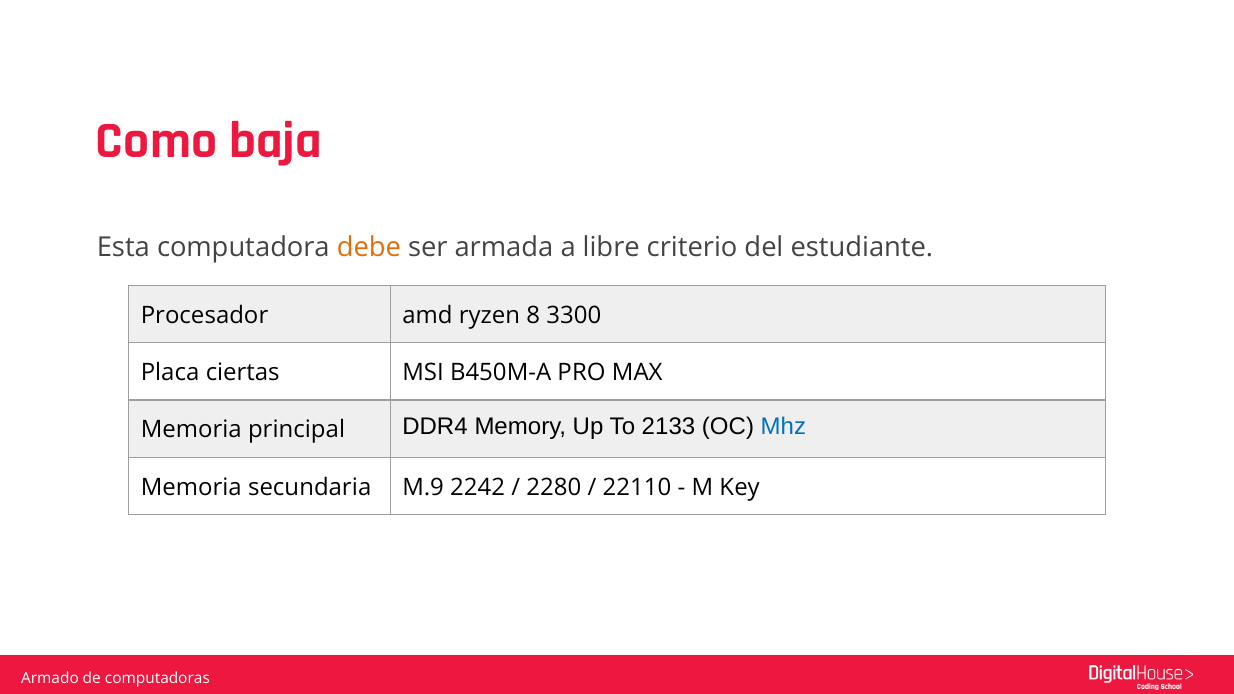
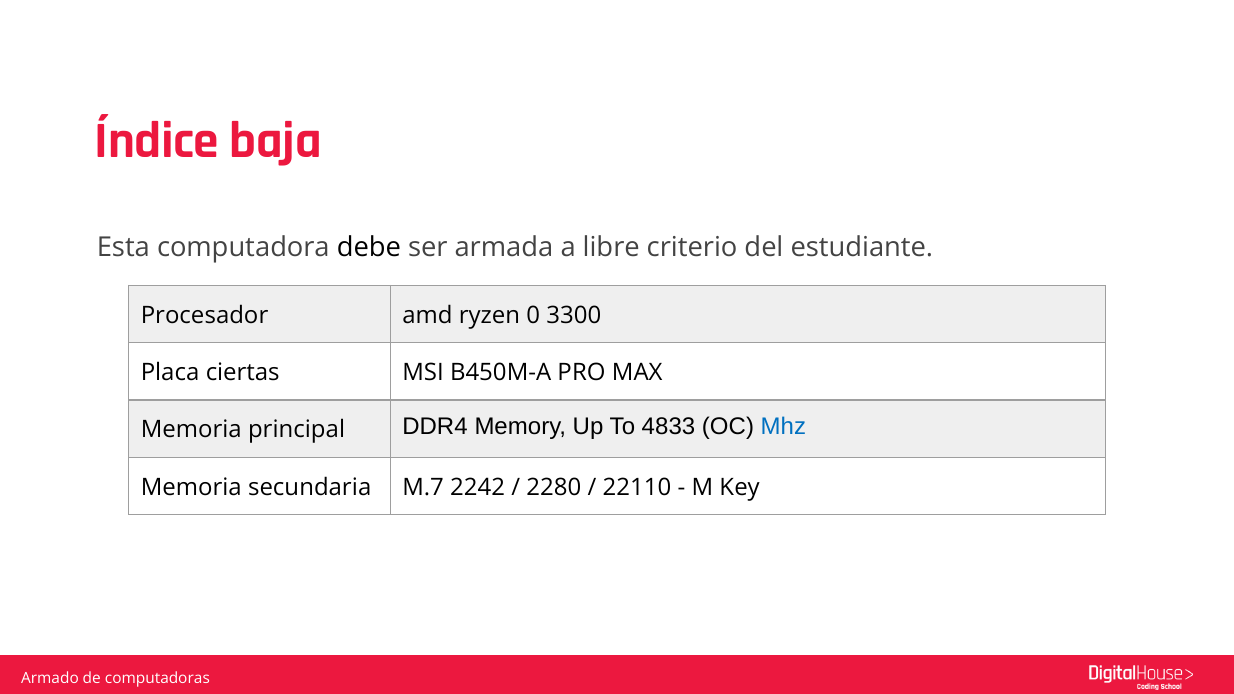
Como: Como -> Índice
debe colour: orange -> black
8: 8 -> 0
2133: 2133 -> 4833
M.9: M.9 -> M.7
